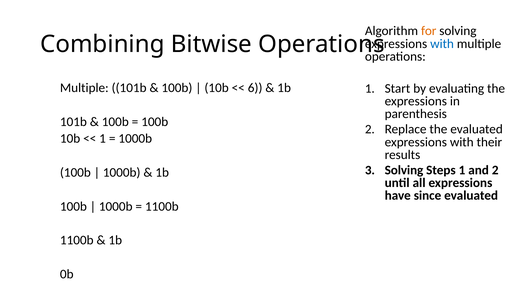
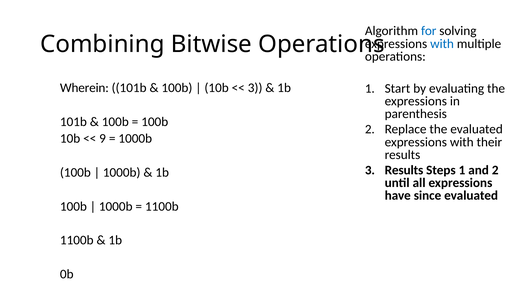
for colour: orange -> blue
Multiple at (84, 88): Multiple -> Wherein
6 at (255, 88): 6 -> 3
1 at (103, 139): 1 -> 9
Solving at (404, 170): Solving -> Results
